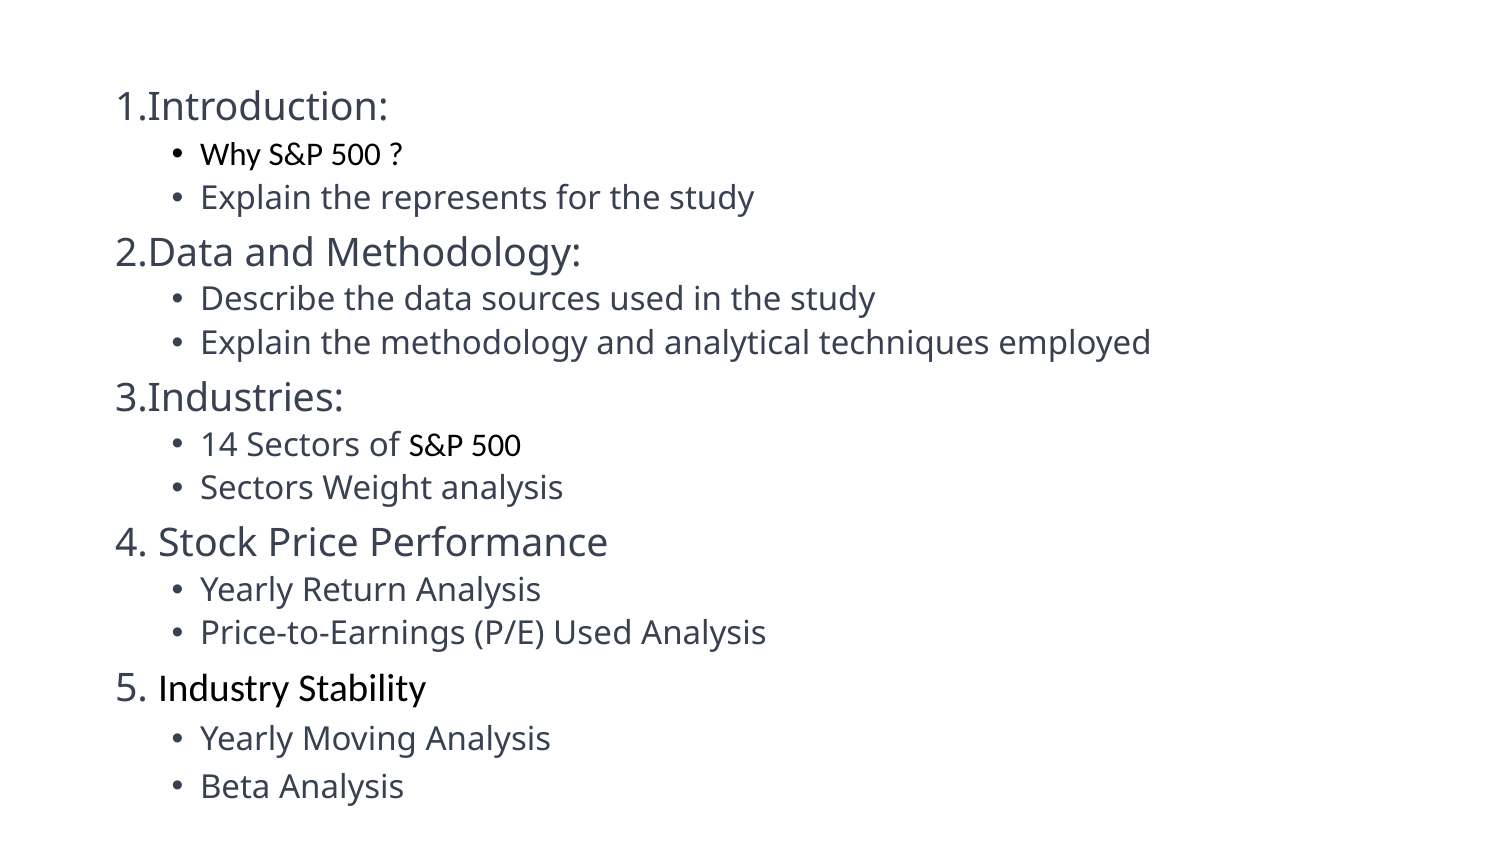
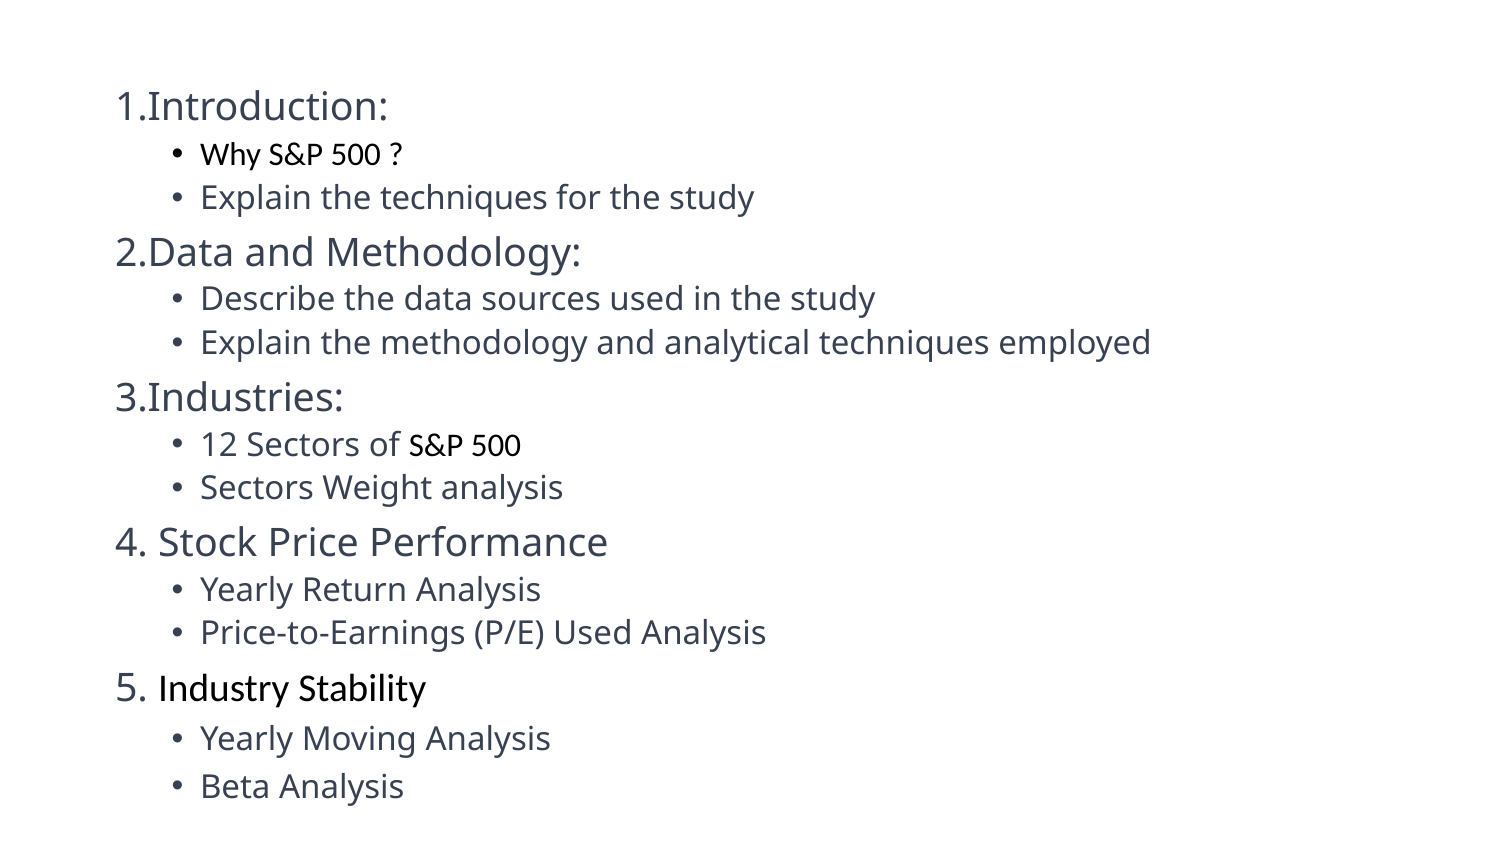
the represents: represents -> techniques
14: 14 -> 12
